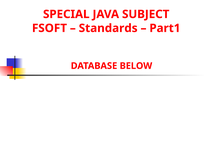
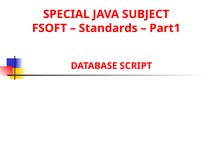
BELOW: BELOW -> SCRIPT
